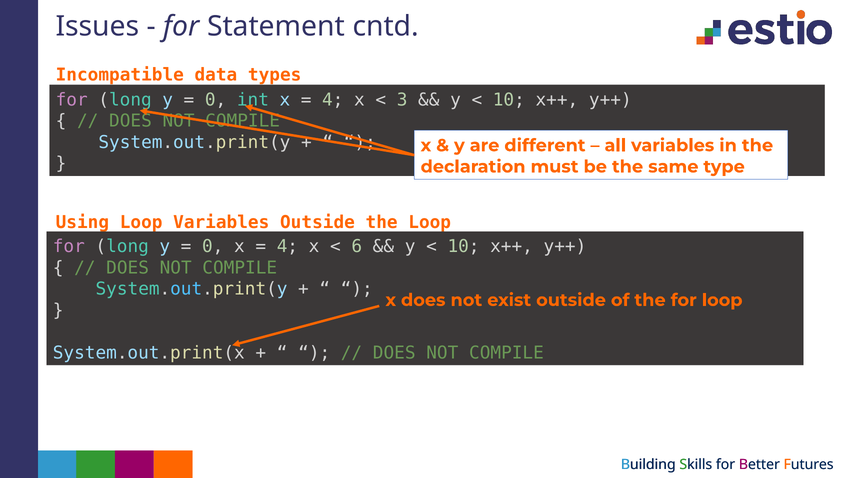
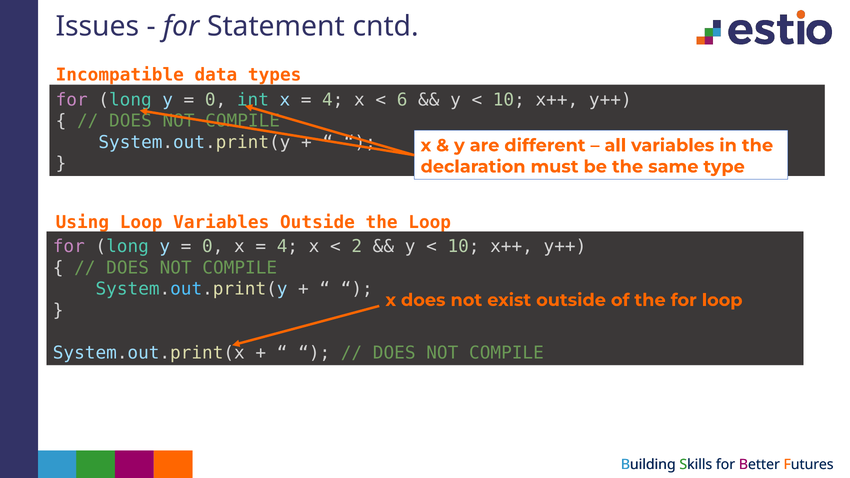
3: 3 -> 6
6: 6 -> 2
